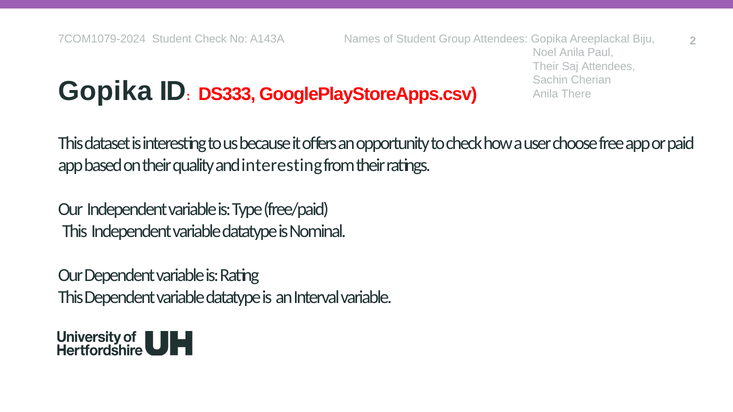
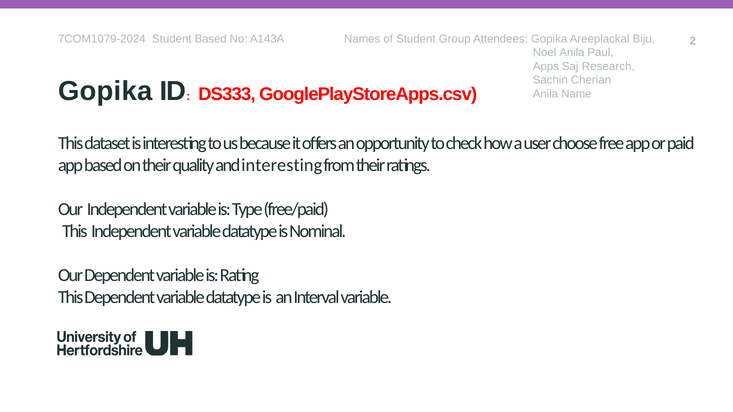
Student Check: Check -> Based
Their at (546, 66): Their -> Apps
Saj Attendees: Attendees -> Research
There: There -> Name
